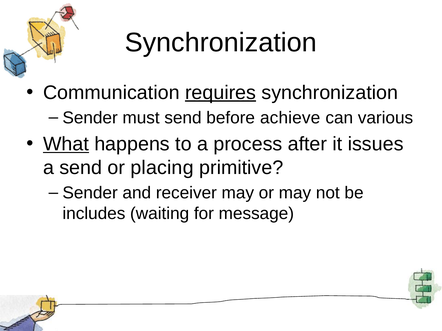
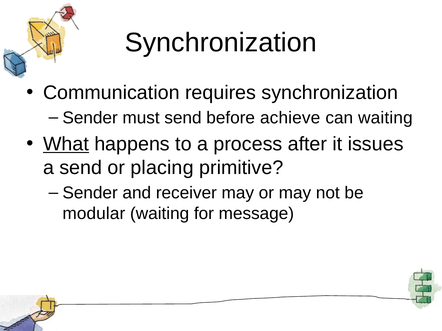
requires underline: present -> none
can various: various -> waiting
includes: includes -> modular
